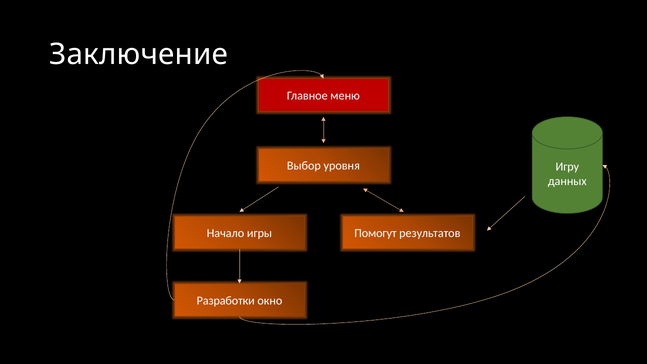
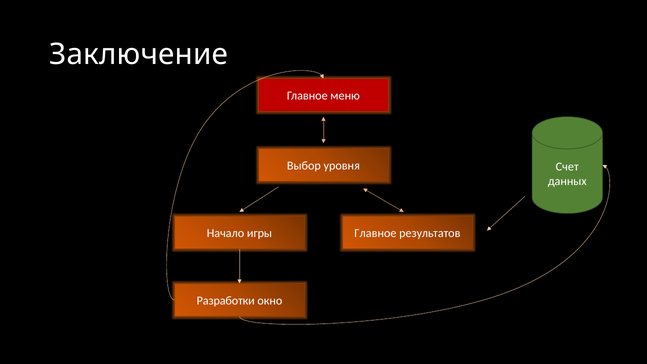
Игру: Игру -> Счет
Помогут at (375, 233): Помогут -> Главное
